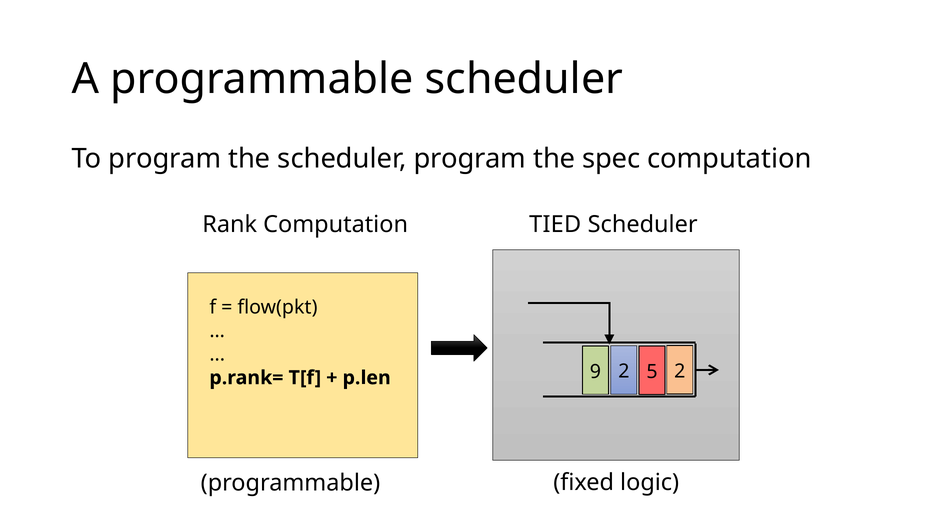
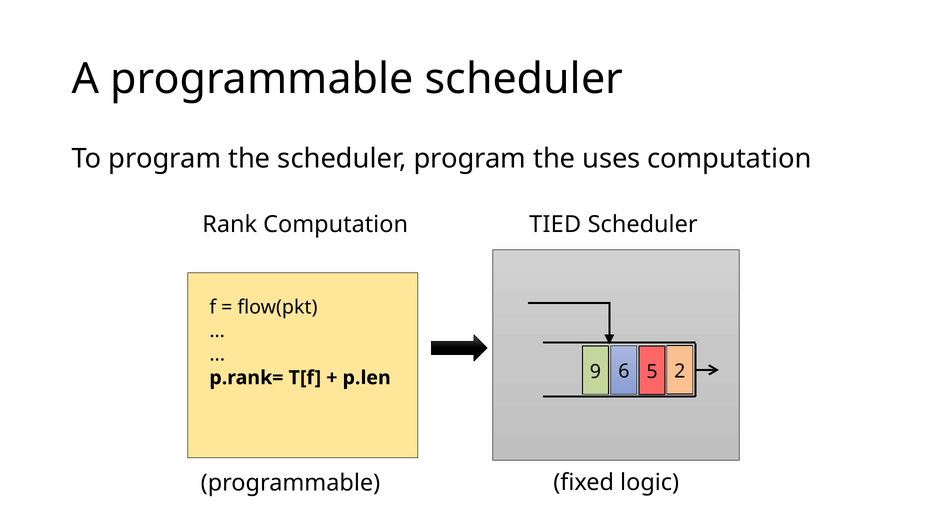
spec: spec -> uses
9 2: 2 -> 6
